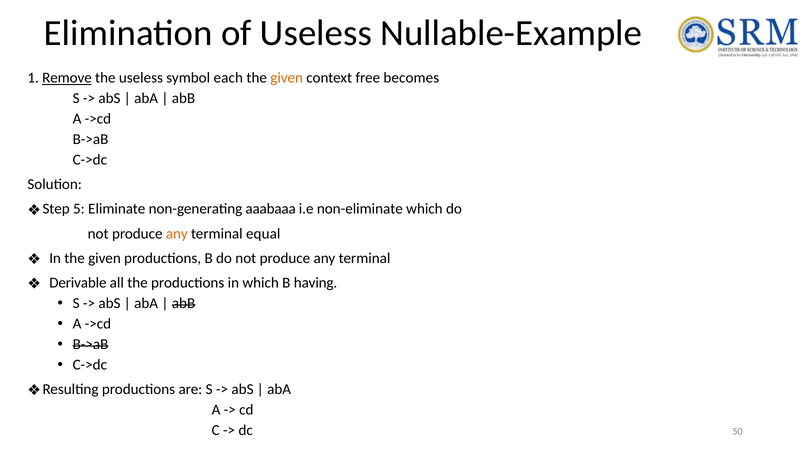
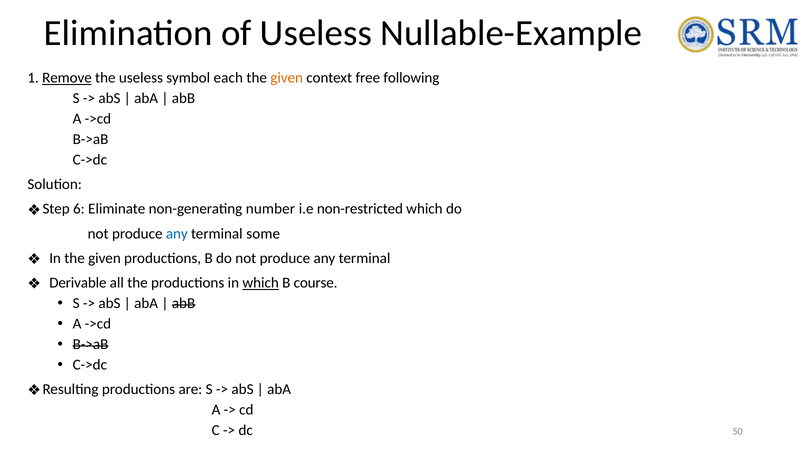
becomes: becomes -> following
5: 5 -> 6
aaabaaa: aaabaaa -> number
non-eliminate: non-eliminate -> non-restricted
any at (177, 234) colour: orange -> blue
equal: equal -> some
which at (261, 283) underline: none -> present
having: having -> course
